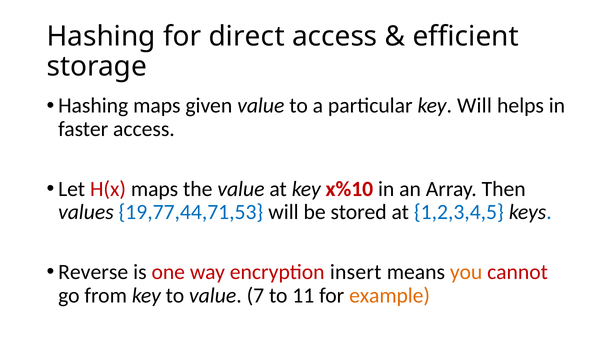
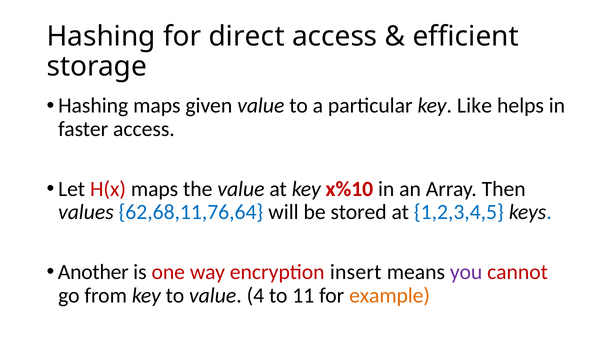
key Will: Will -> Like
19,77,44,71,53: 19,77,44,71,53 -> 62,68,11,76,64
Reverse: Reverse -> Another
you colour: orange -> purple
7: 7 -> 4
